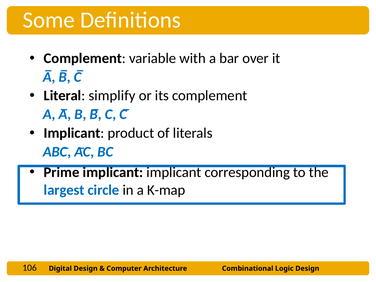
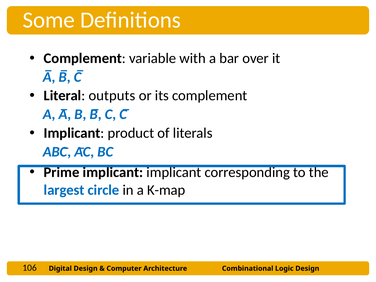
simplify: simplify -> outputs
